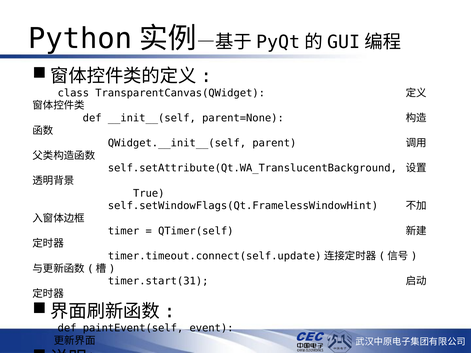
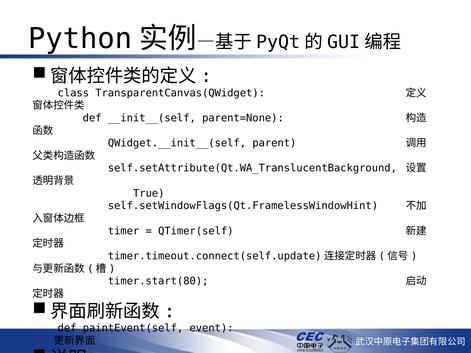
timer.start(31: timer.start(31 -> timer.start(80
